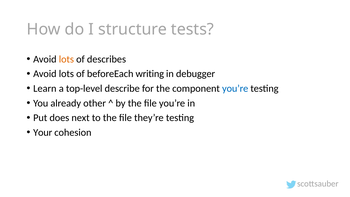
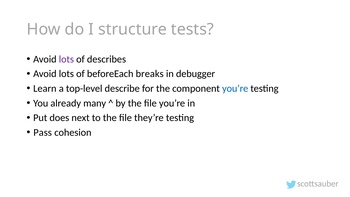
lots at (66, 59) colour: orange -> purple
writing: writing -> breaks
other: other -> many
Your: Your -> Pass
